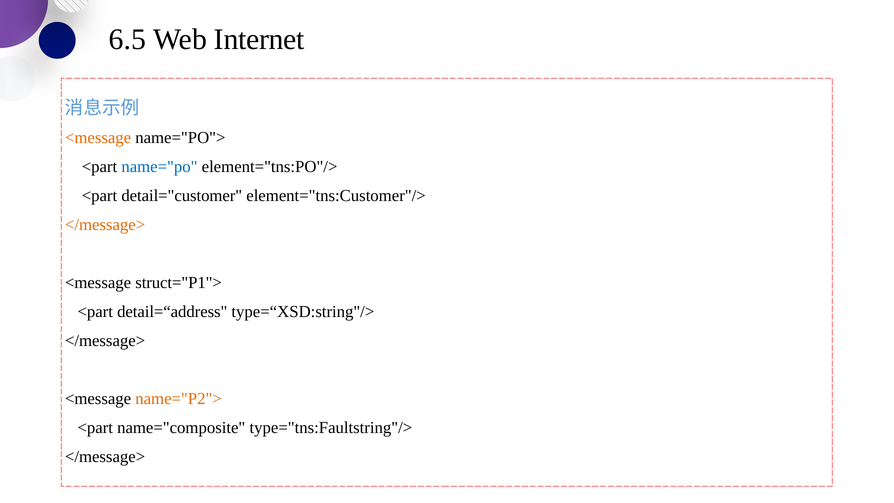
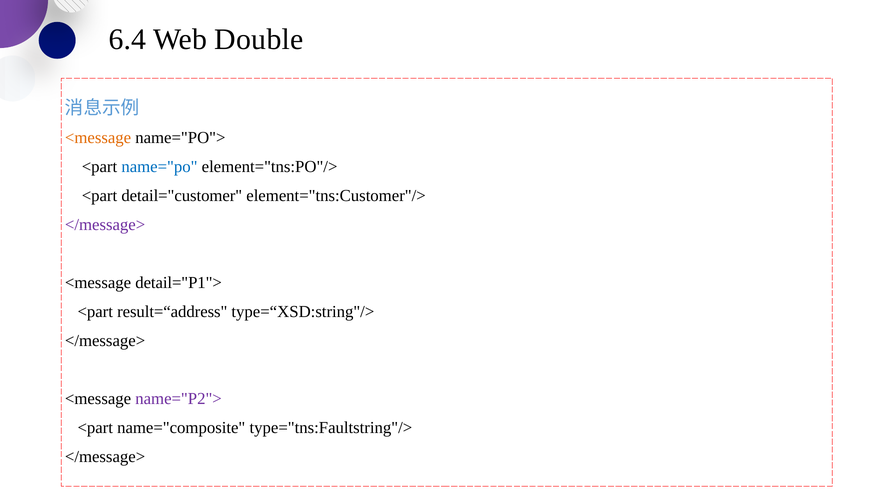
6.5: 6.5 -> 6.4
Internet: Internet -> Double
</message> at (105, 225) colour: orange -> purple
struct="P1">: struct="P1"> -> detail="P1">
detail=“address: detail=“address -> result=“address
name="P2"> colour: orange -> purple
